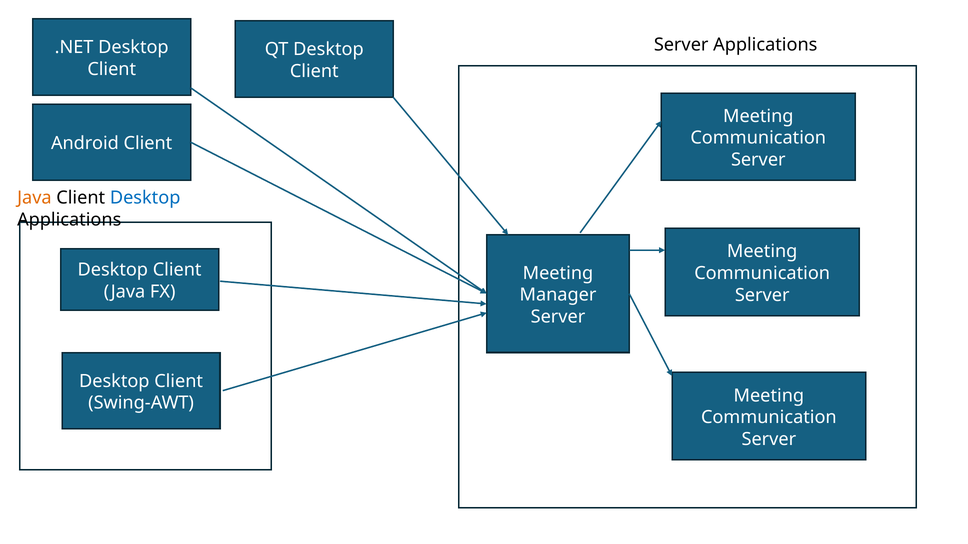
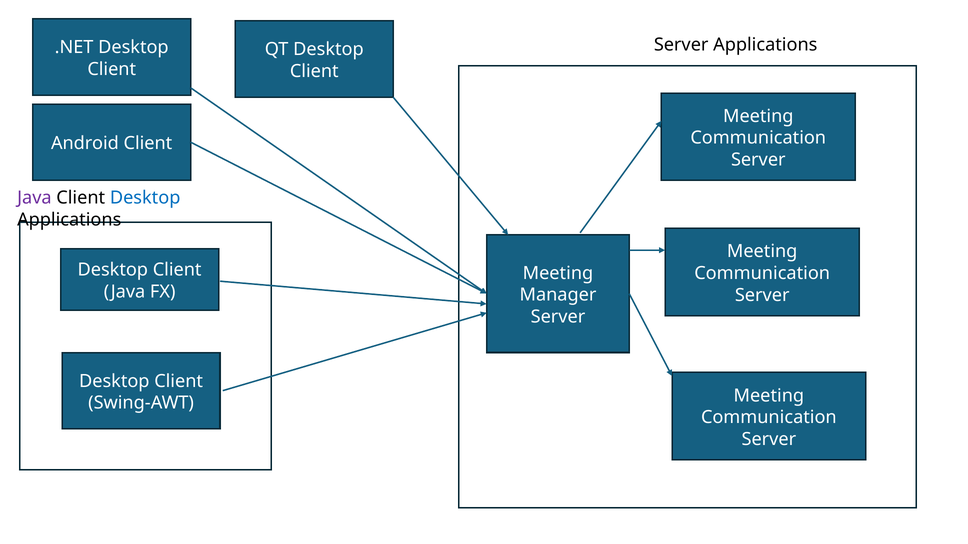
Java at (34, 198) colour: orange -> purple
